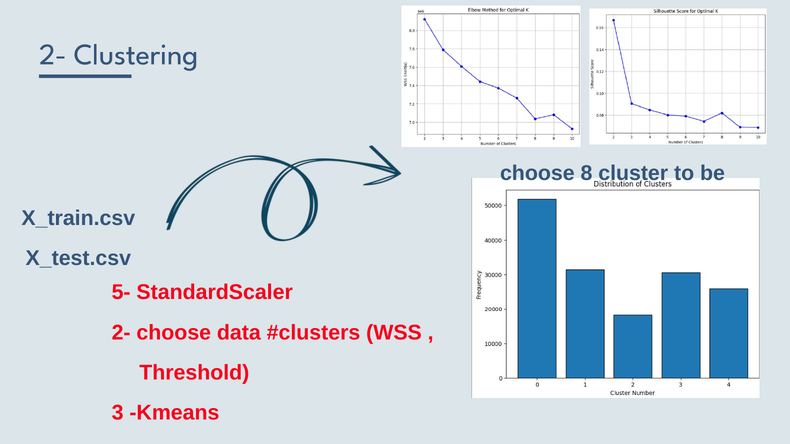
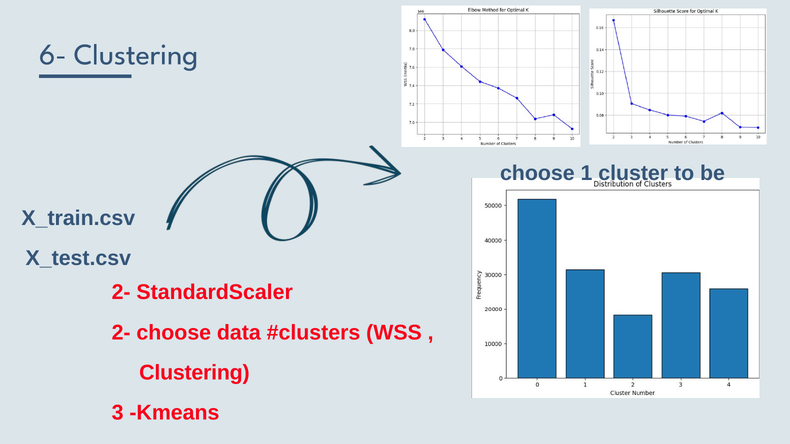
2- at (53, 55): 2- -> 6-
8: 8 -> 1
5- at (121, 293): 5- -> 2-
Threshold at (194, 373): Threshold -> Clustering
